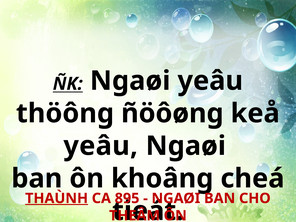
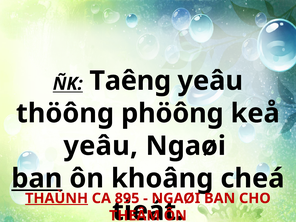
ÑK Ngaøi: Ngaøi -> Taêng
ñöôøng: ñöôøng -> phöông
ban at (37, 178) underline: none -> present
